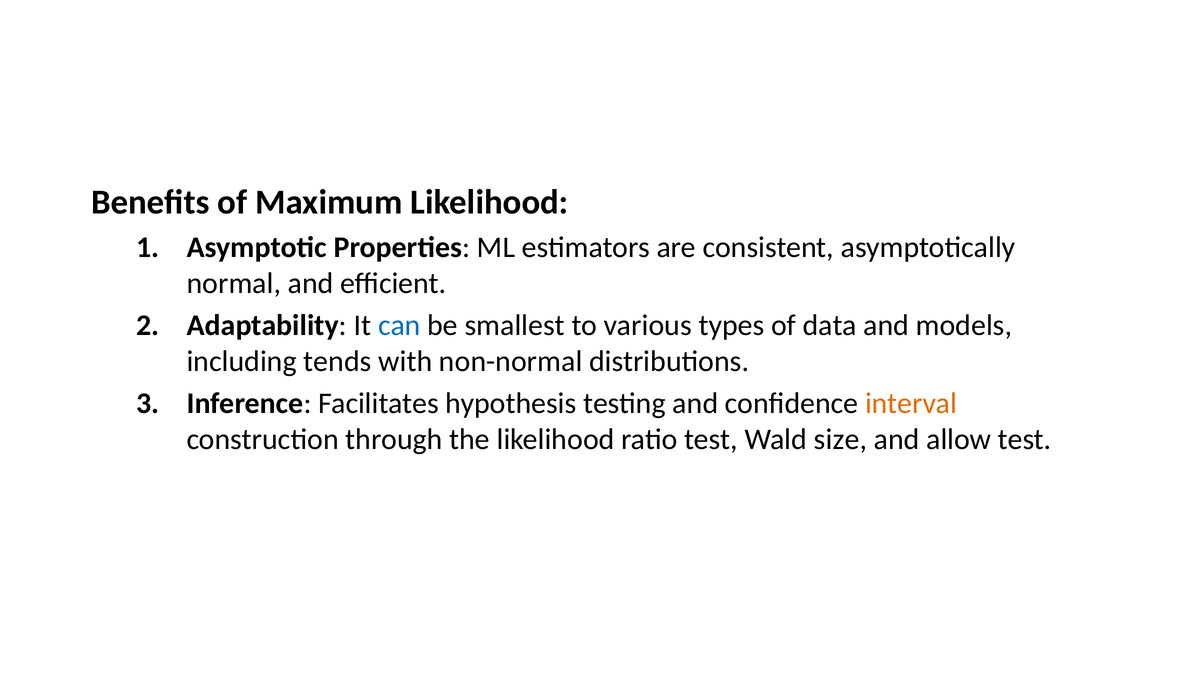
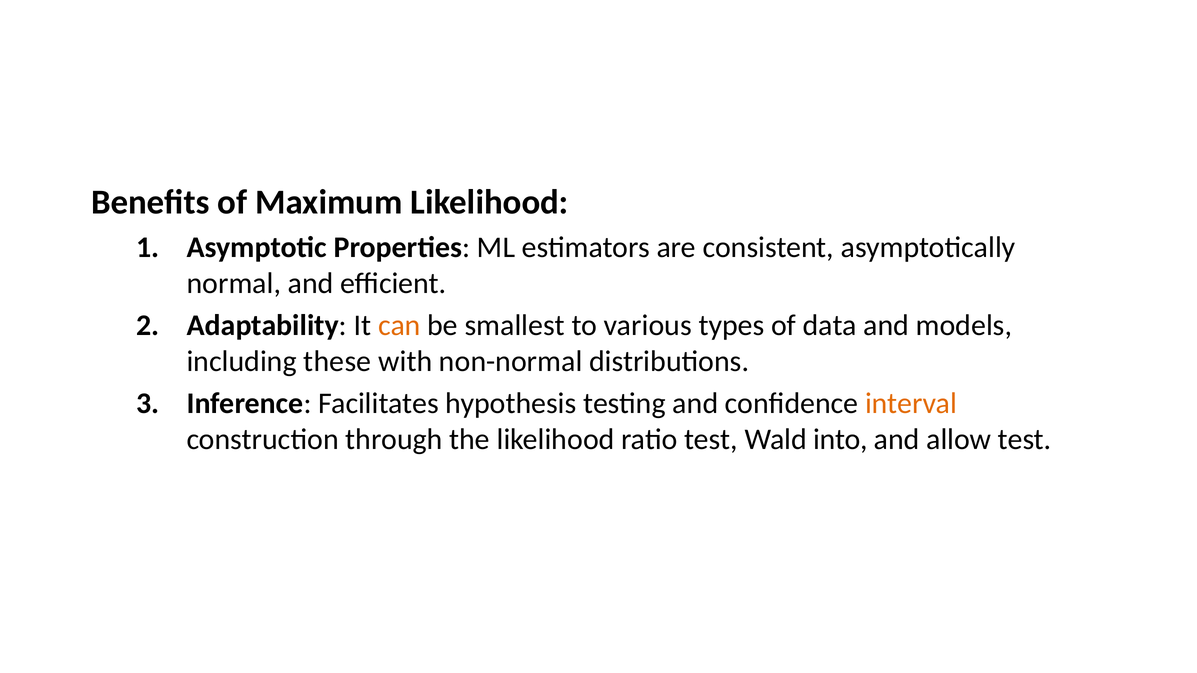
can colour: blue -> orange
tends: tends -> these
size: size -> into
